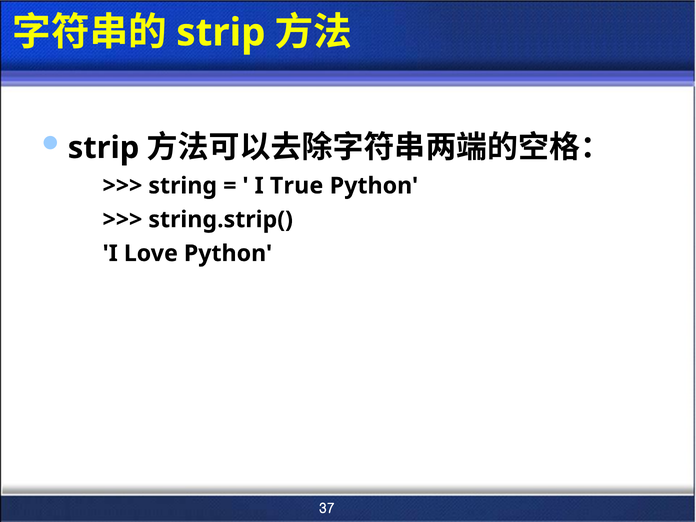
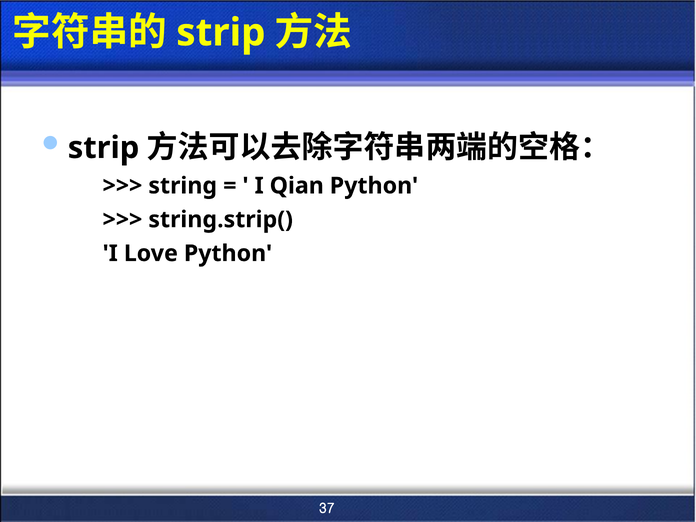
True: True -> Qian
